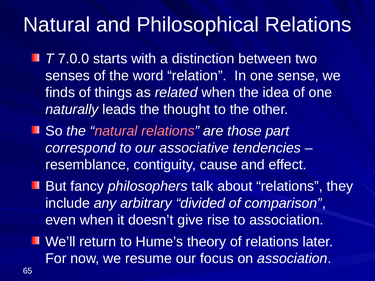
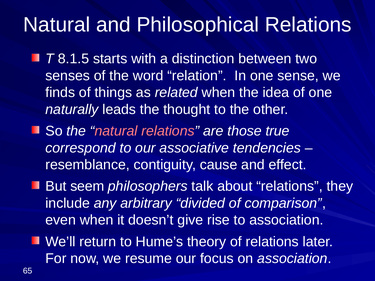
7.0.0: 7.0.0 -> 8.1.5
part: part -> true
fancy: fancy -> seem
